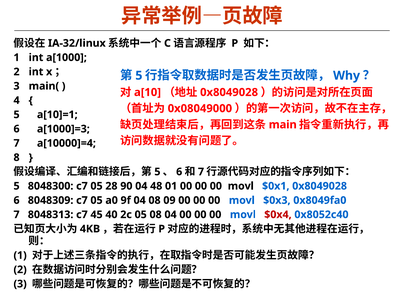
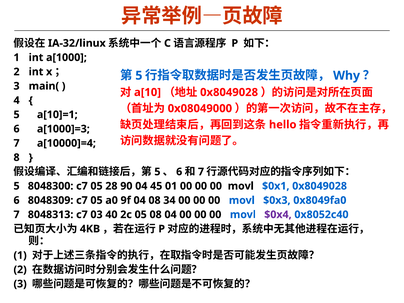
main: main -> hello
48: 48 -> 45
09: 09 -> 34
45: 45 -> 03
$0x4 colour: red -> purple
